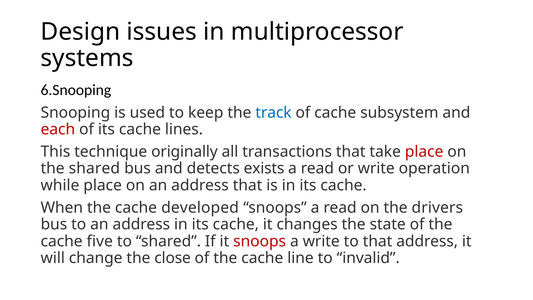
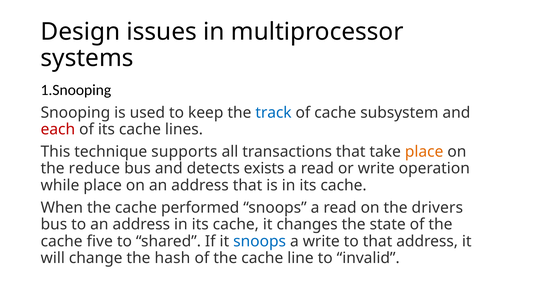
6.Snooping: 6.Snooping -> 1.Snooping
originally: originally -> supports
place at (424, 152) colour: red -> orange
the shared: shared -> reduce
developed: developed -> performed
snoops at (260, 241) colour: red -> blue
close: close -> hash
